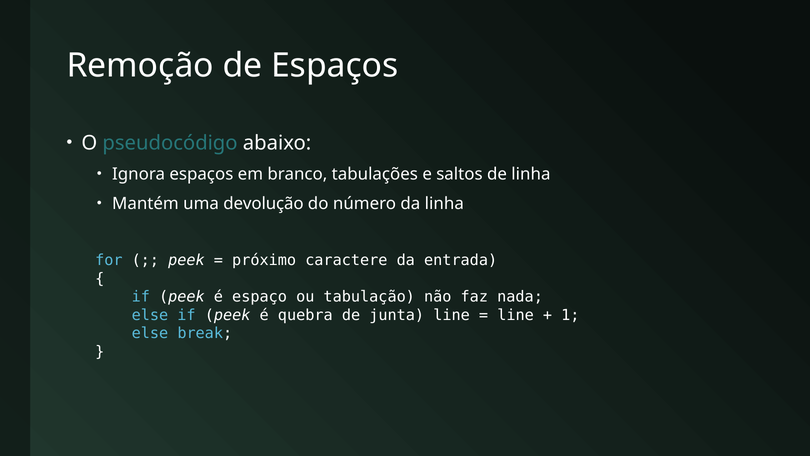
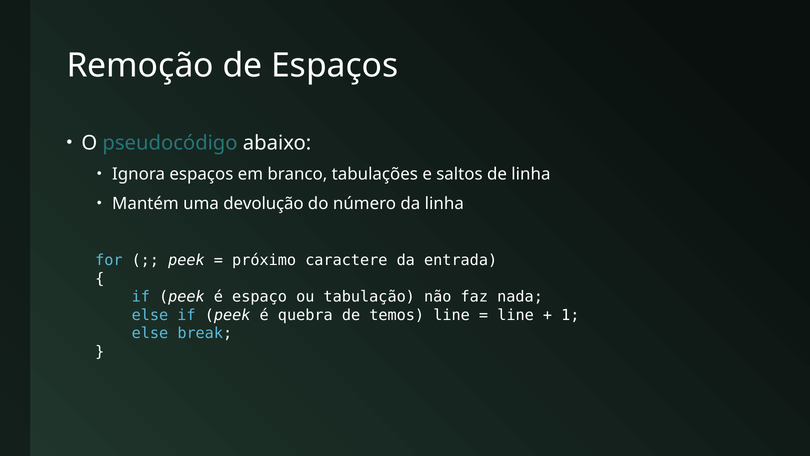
junta: junta -> temos
